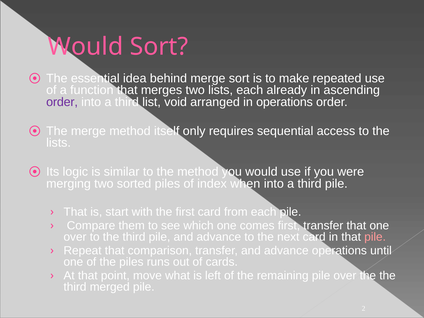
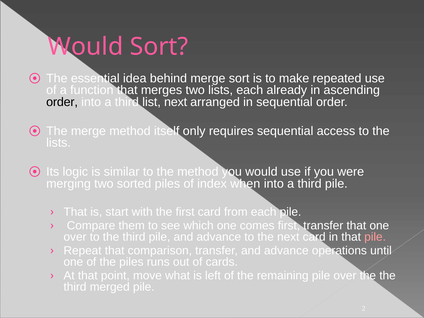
order at (62, 102) colour: purple -> black
list void: void -> next
in operations: operations -> sequential
